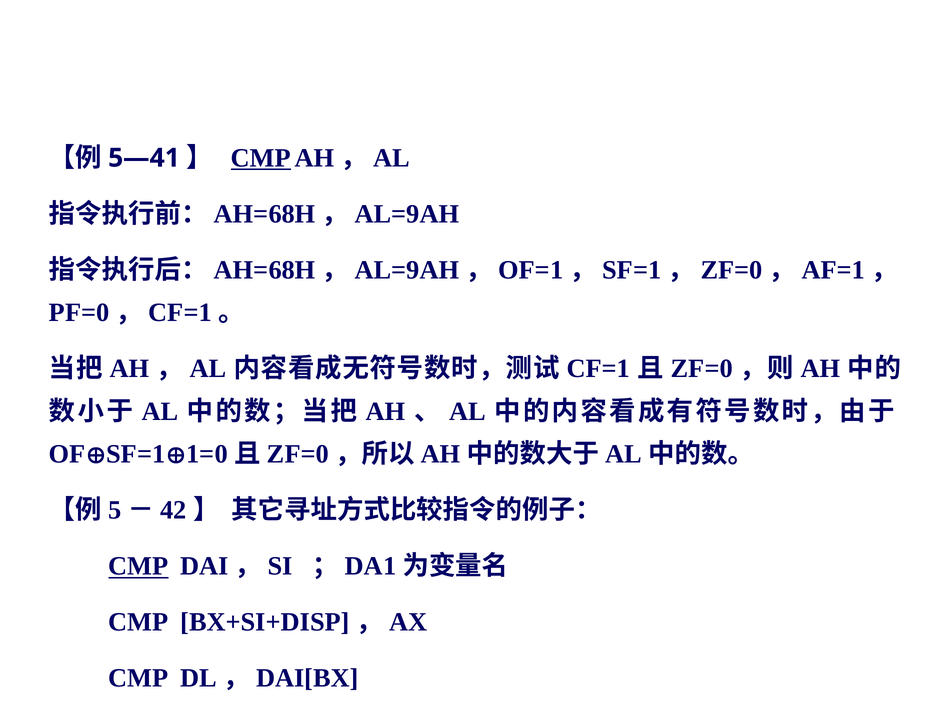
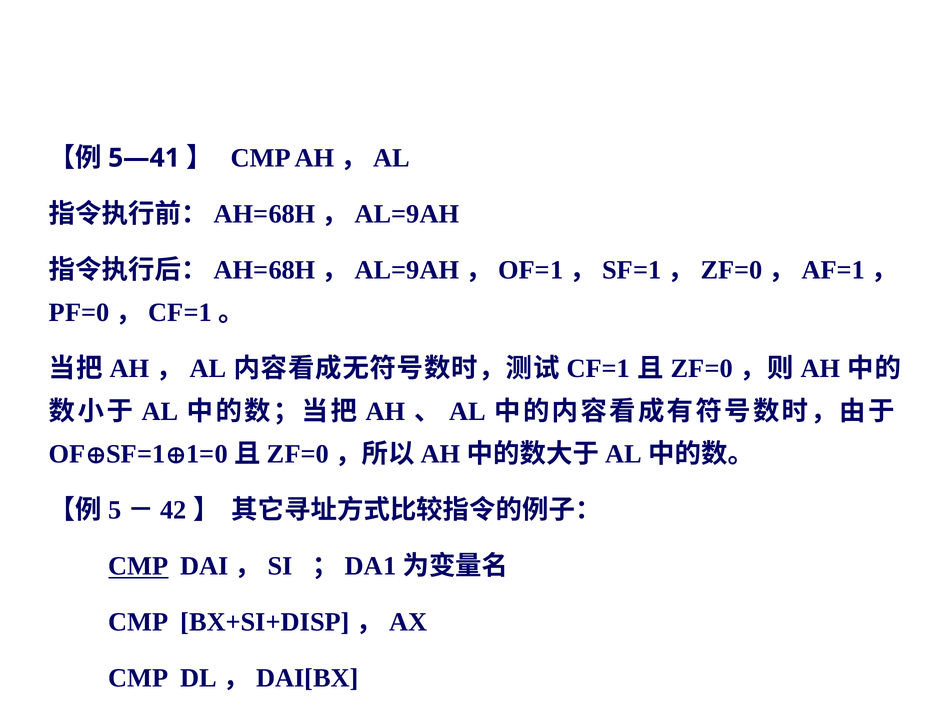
CMP at (261, 158) underline: present -> none
